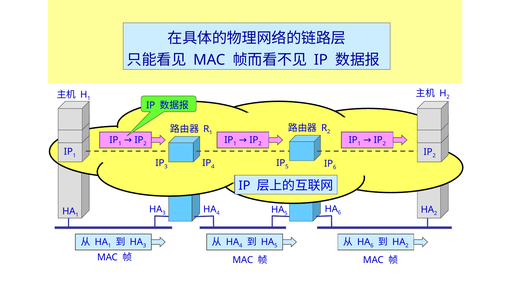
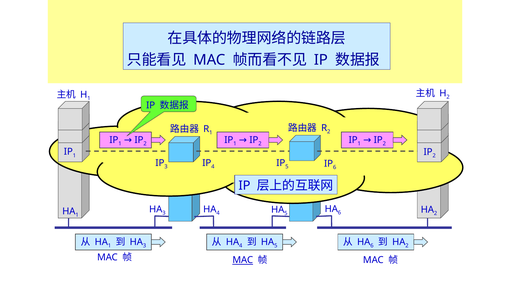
MAC at (243, 260) underline: none -> present
